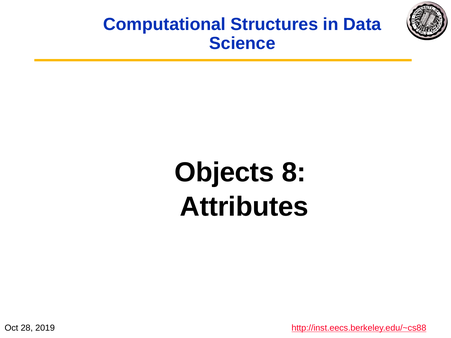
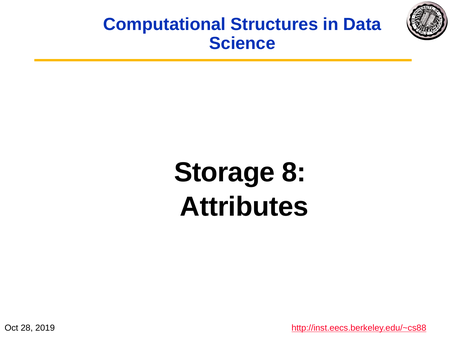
Objects: Objects -> Storage
